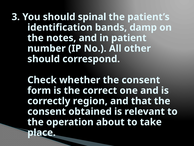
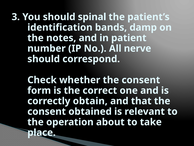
other: other -> nerve
region: region -> obtain
